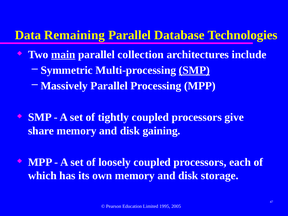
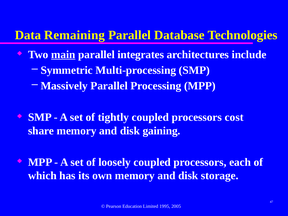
collection: collection -> integrates
SMP at (194, 70) underline: present -> none
give: give -> cost
